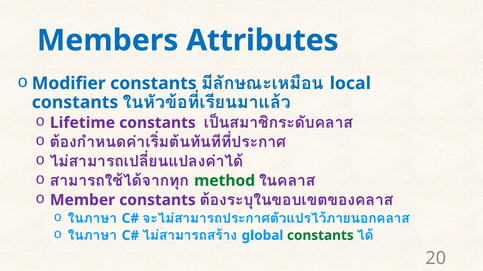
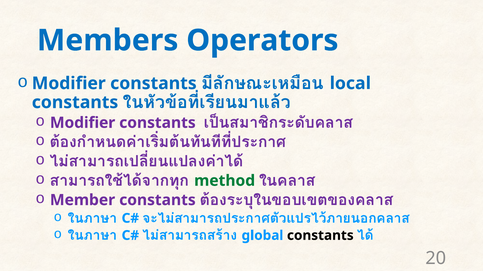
Attributes: Attributes -> Operators
Lifetime at (82, 123): Lifetime -> Modifier
constants at (320, 236) colour: green -> black
